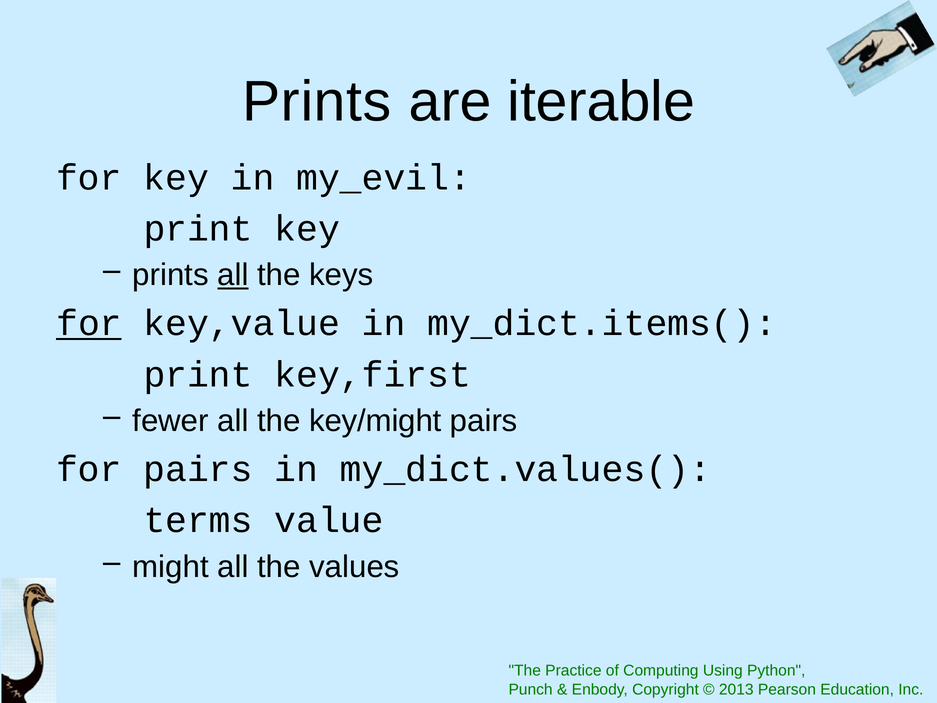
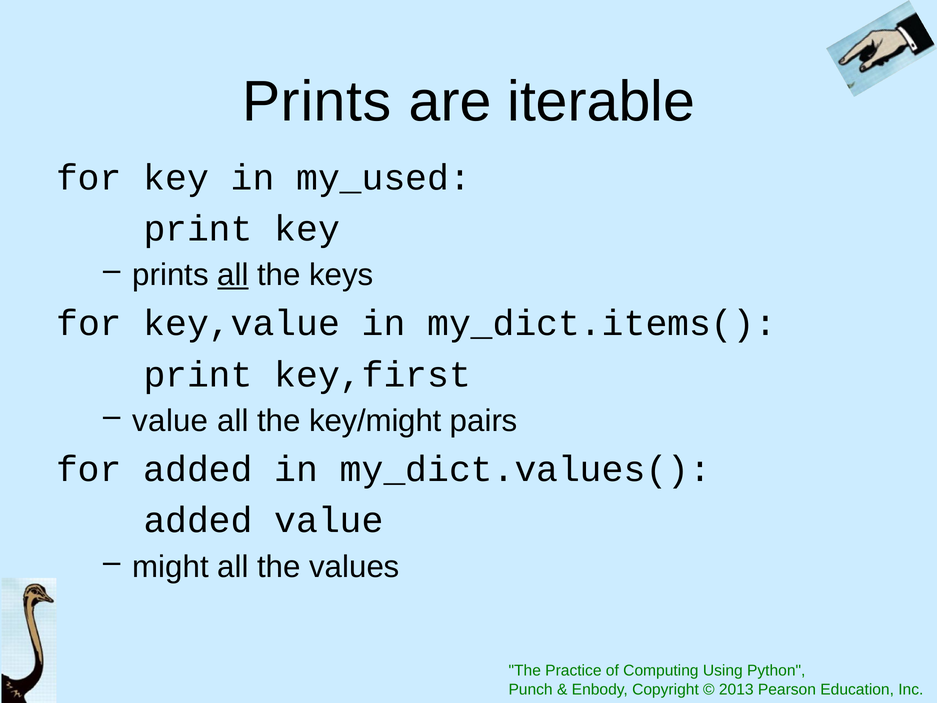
my_evil: my_evil -> my_used
for at (89, 323) underline: present -> none
fewer at (171, 421): fewer -> value
for pairs: pairs -> added
terms at (198, 520): terms -> added
